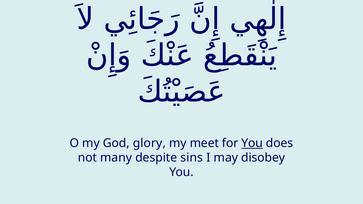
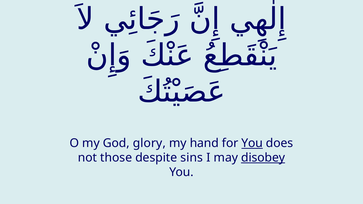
meet: meet -> hand
many: many -> those
disobey underline: none -> present
